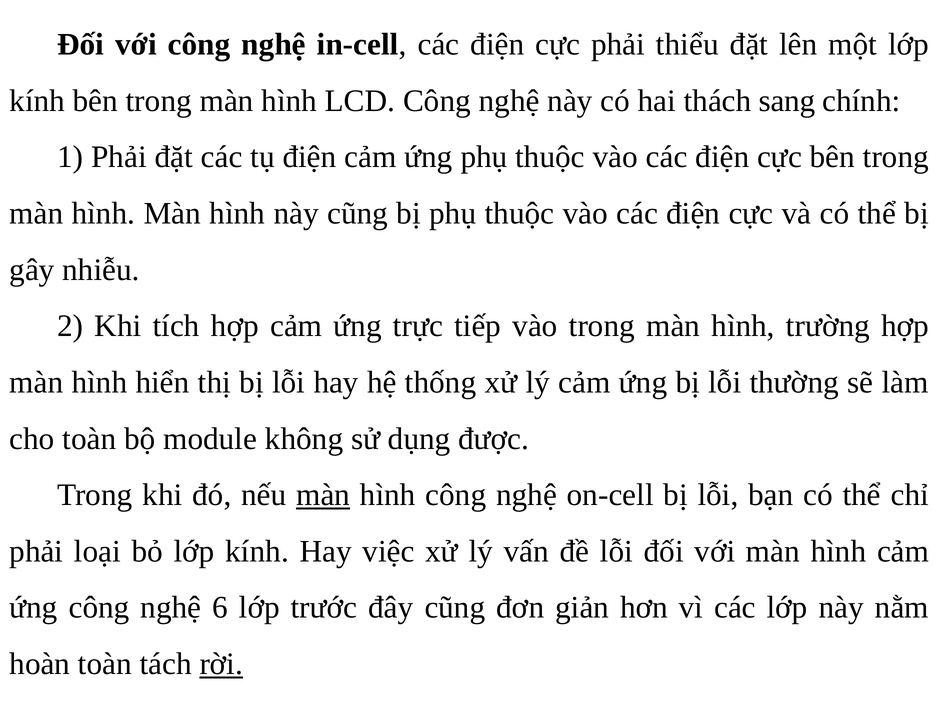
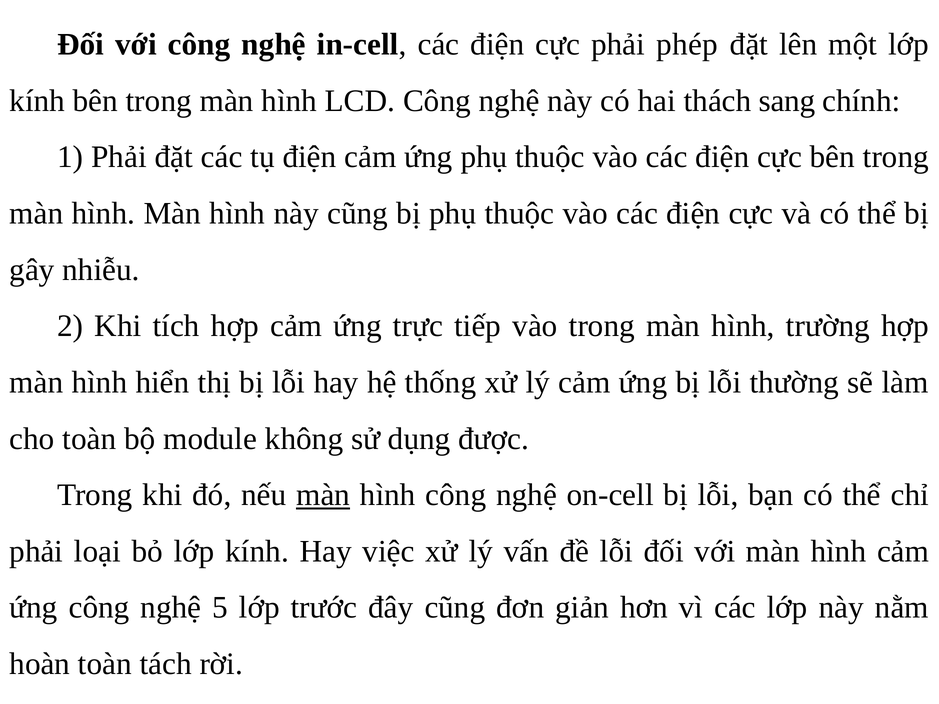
thiểu: thiểu -> phép
6: 6 -> 5
rời underline: present -> none
